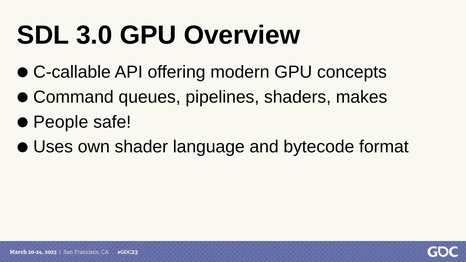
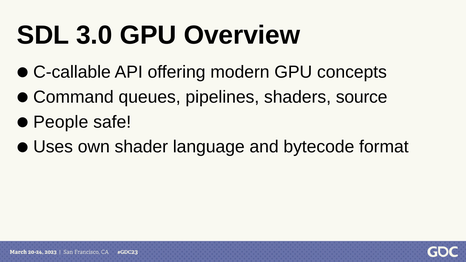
makes: makes -> source
